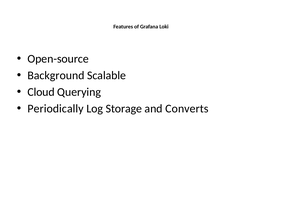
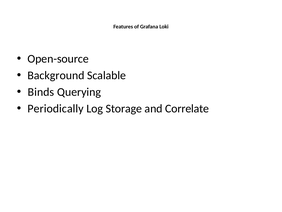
Cloud: Cloud -> Binds
Converts: Converts -> Correlate
